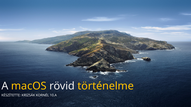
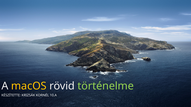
történelme colour: yellow -> light green
